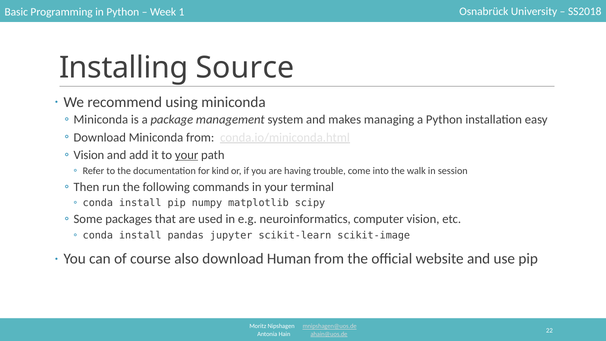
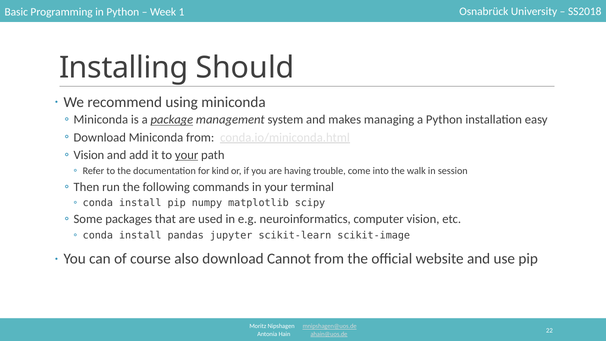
Source: Source -> Should
package underline: none -> present
Human: Human -> Cannot
